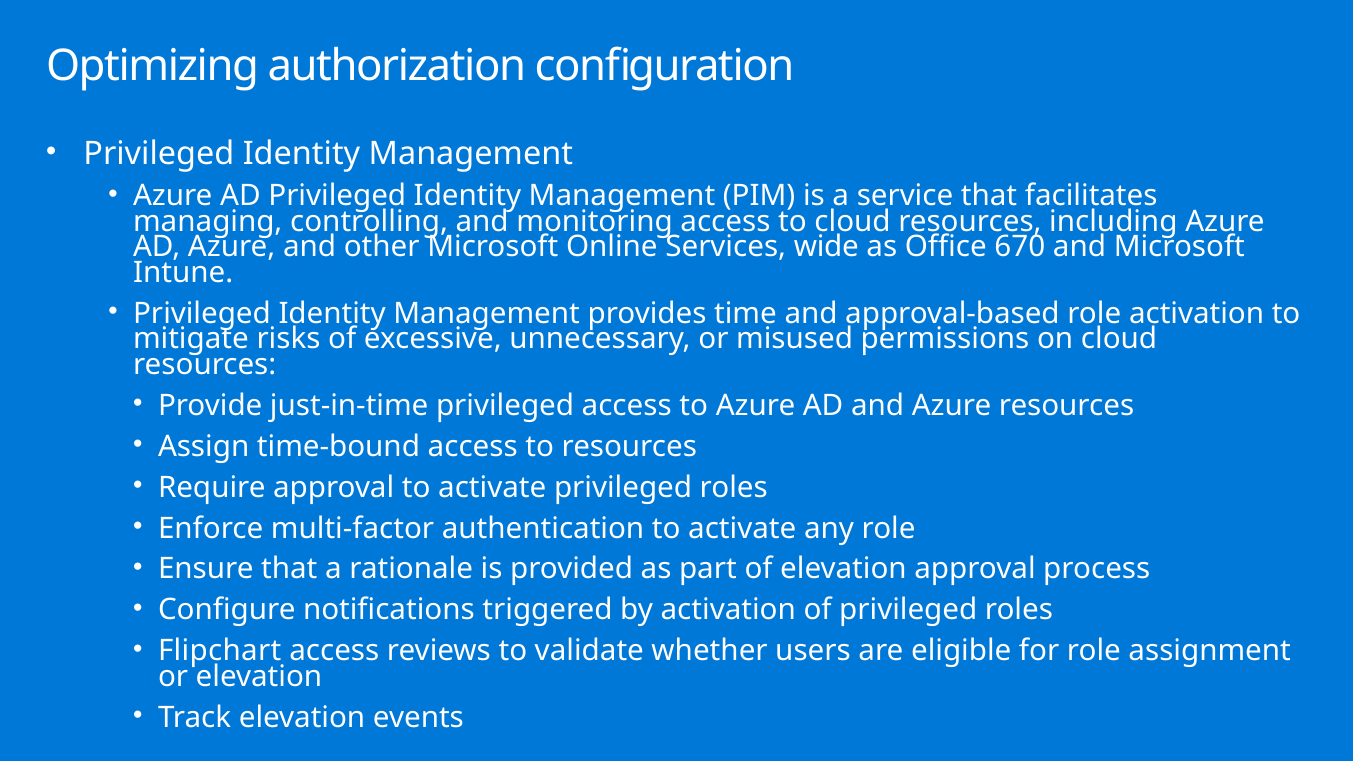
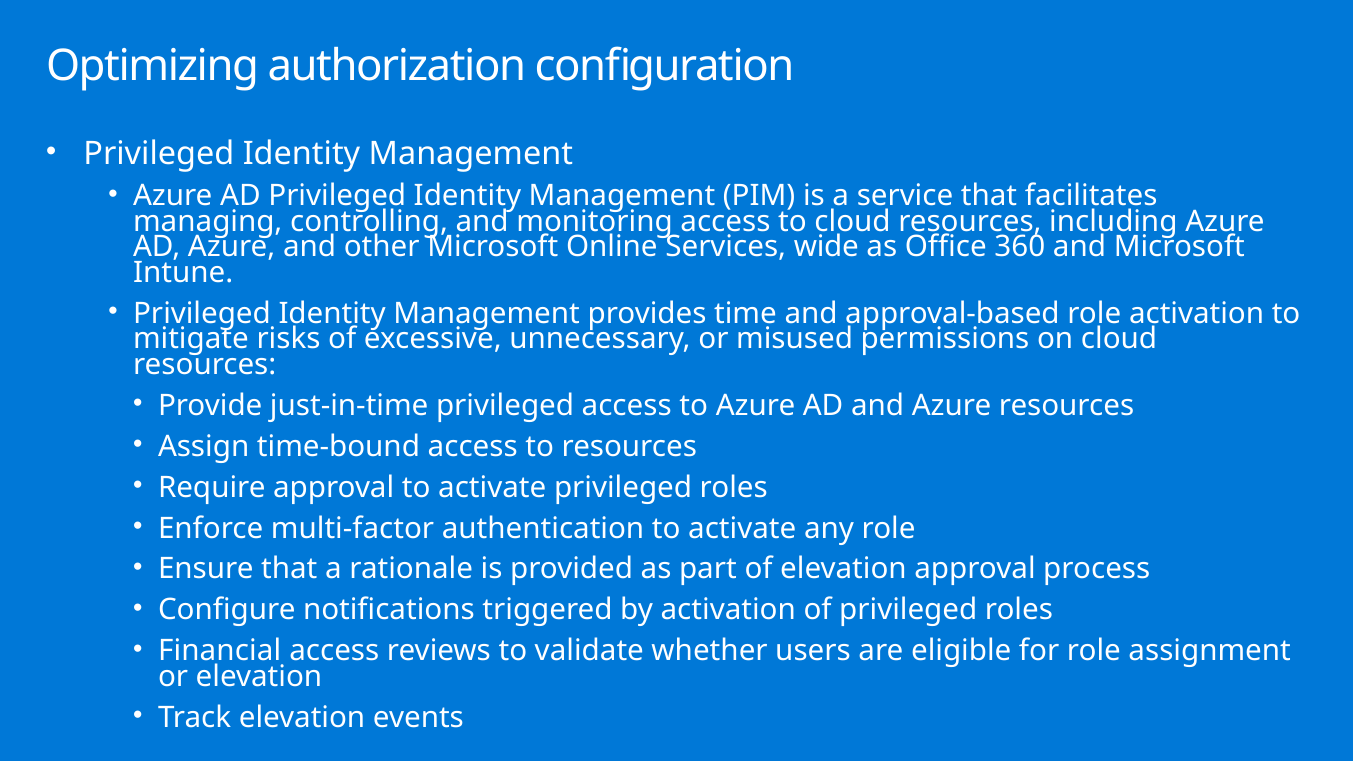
670: 670 -> 360
Flipchart: Flipchart -> Financial
